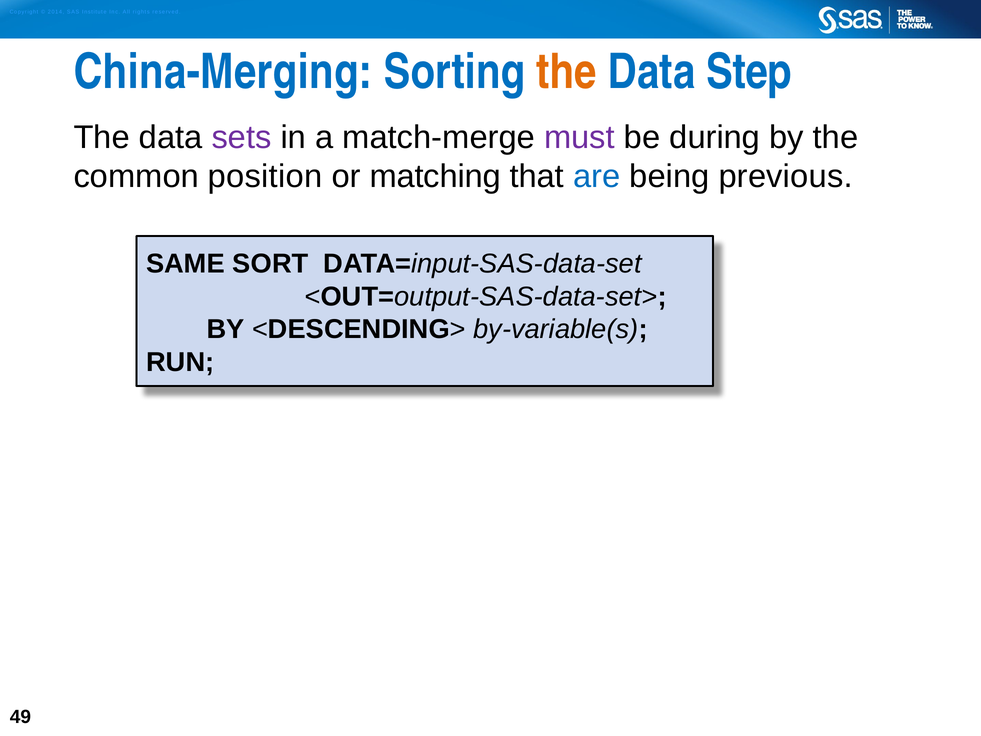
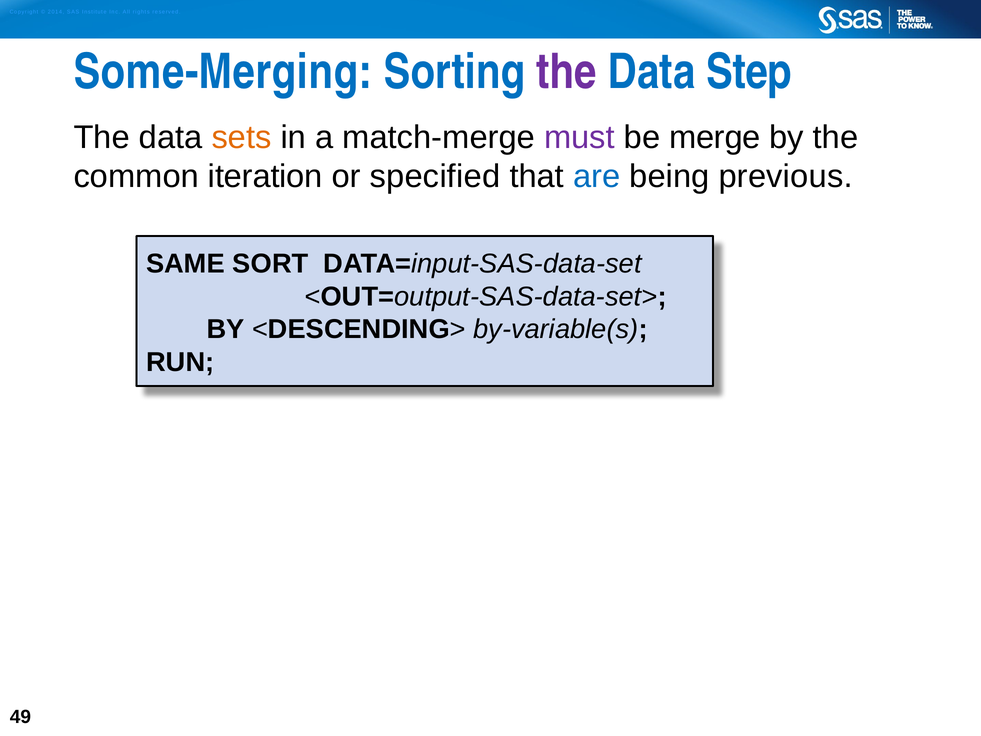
China-Merging: China-Merging -> Some-Merging
the at (567, 72) colour: orange -> purple
sets colour: purple -> orange
during: during -> merge
position: position -> iteration
matching: matching -> specified
